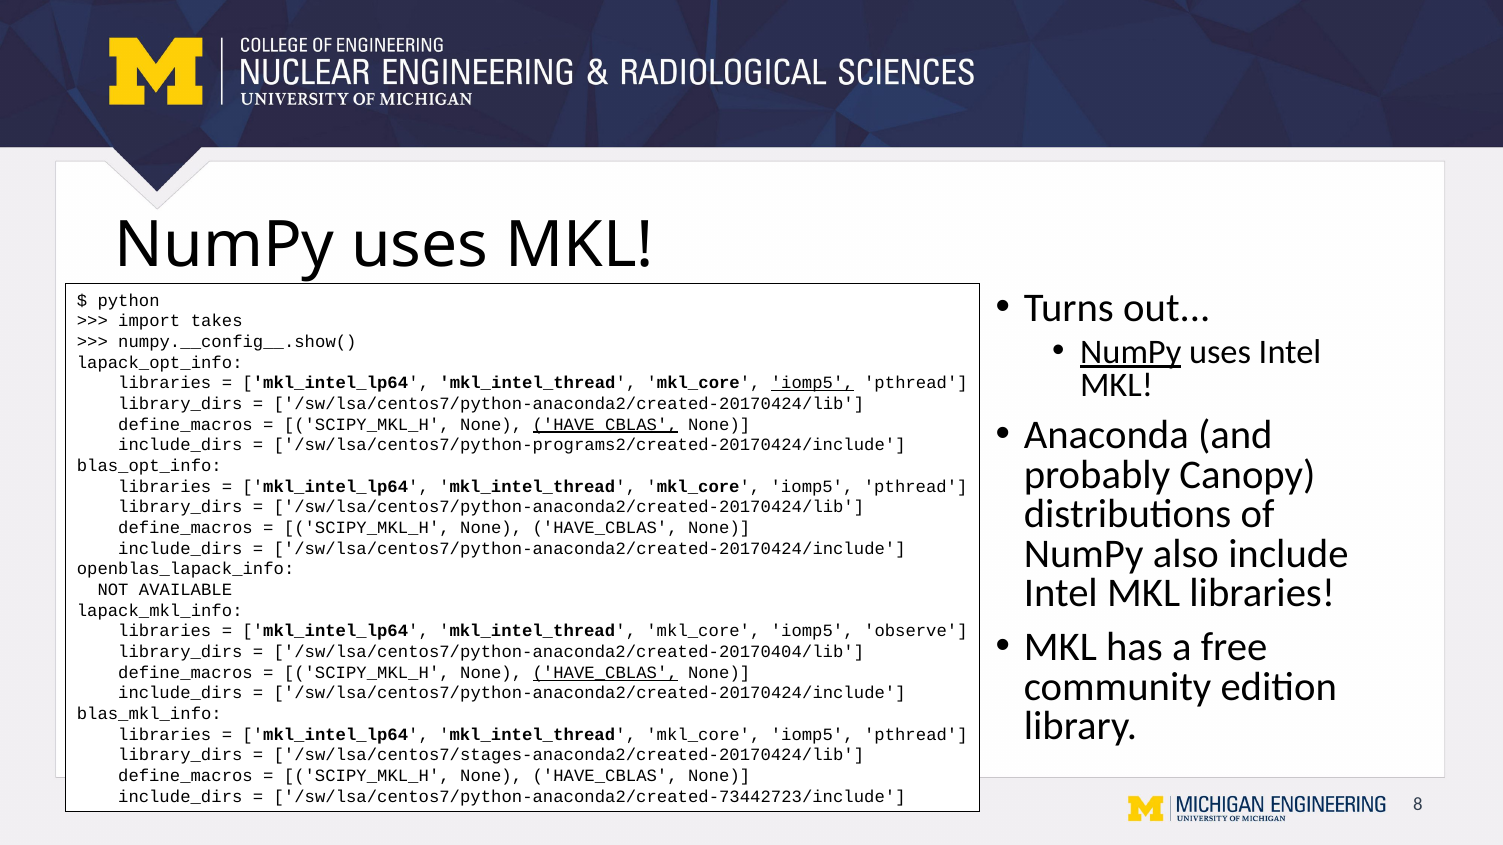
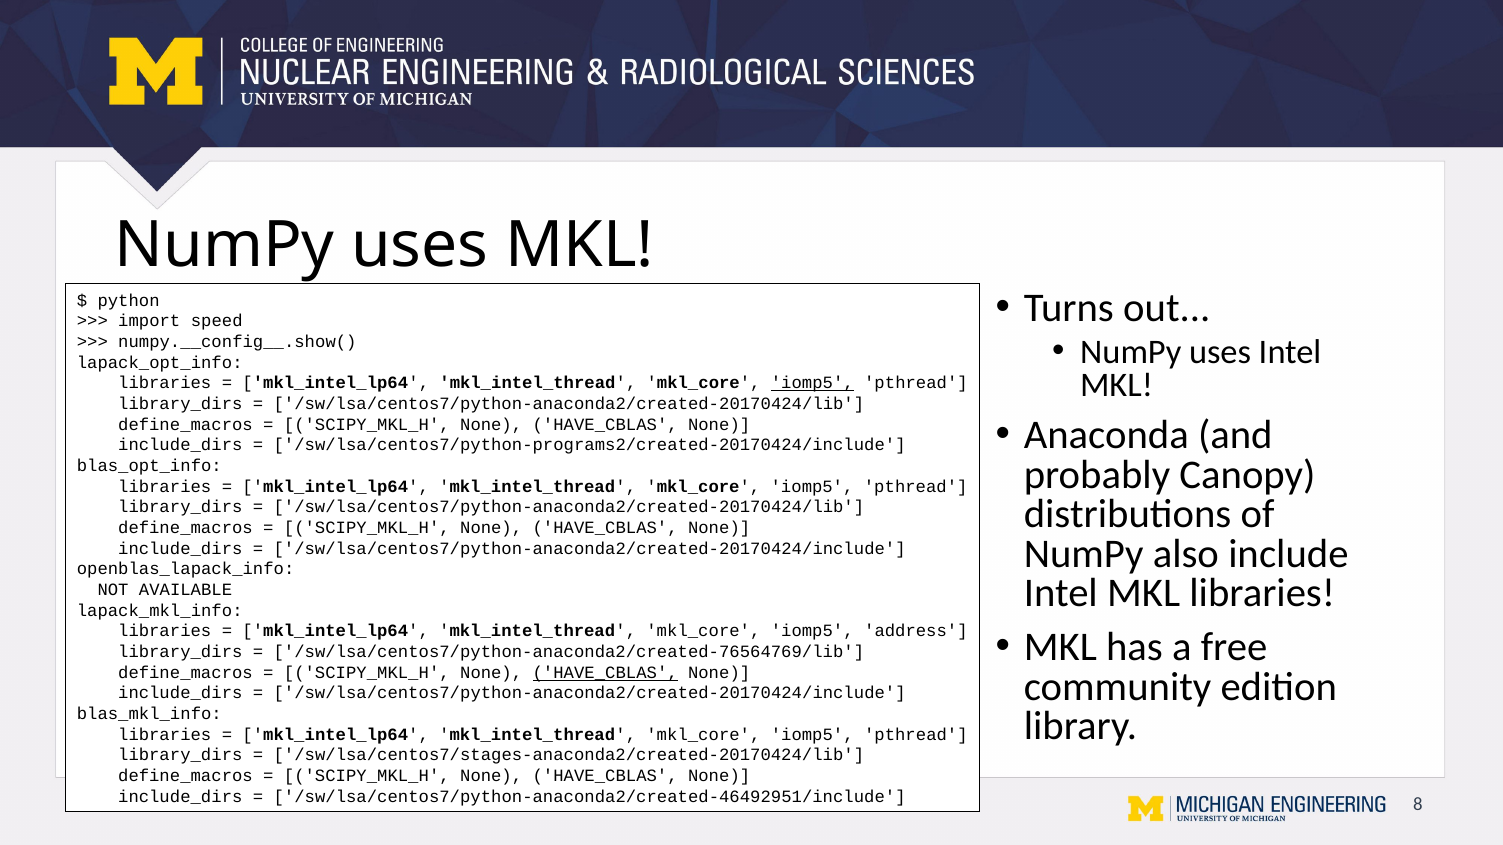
takes: takes -> speed
NumPy at (1131, 352) underline: present -> none
HAVE_CBLAS at (605, 425) underline: present -> none
observe: observe -> address
/sw/lsa/centos7/python-anaconda2/created-20170404/lib: /sw/lsa/centos7/python-anaconda2/created-20170404/lib -> /sw/lsa/centos7/python-anaconda2/created-76564769/lib
/sw/lsa/centos7/python-anaconda2/created-73442723/include: /sw/lsa/centos7/python-anaconda2/created-73442723/include -> /sw/lsa/centos7/python-anaconda2/created-46492951/include
